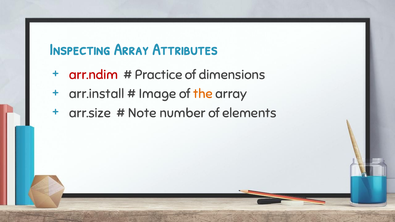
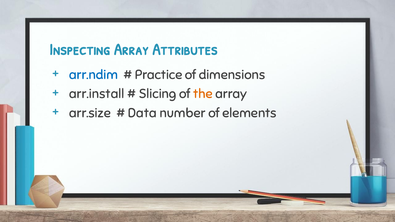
arr.ndim colour: red -> blue
Image: Image -> Slicing
Note: Note -> Data
